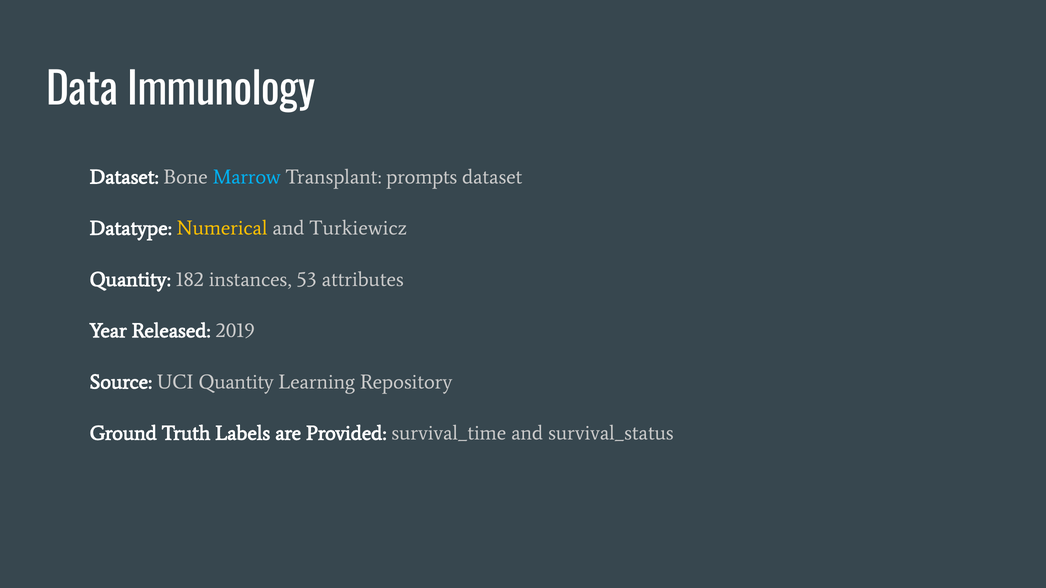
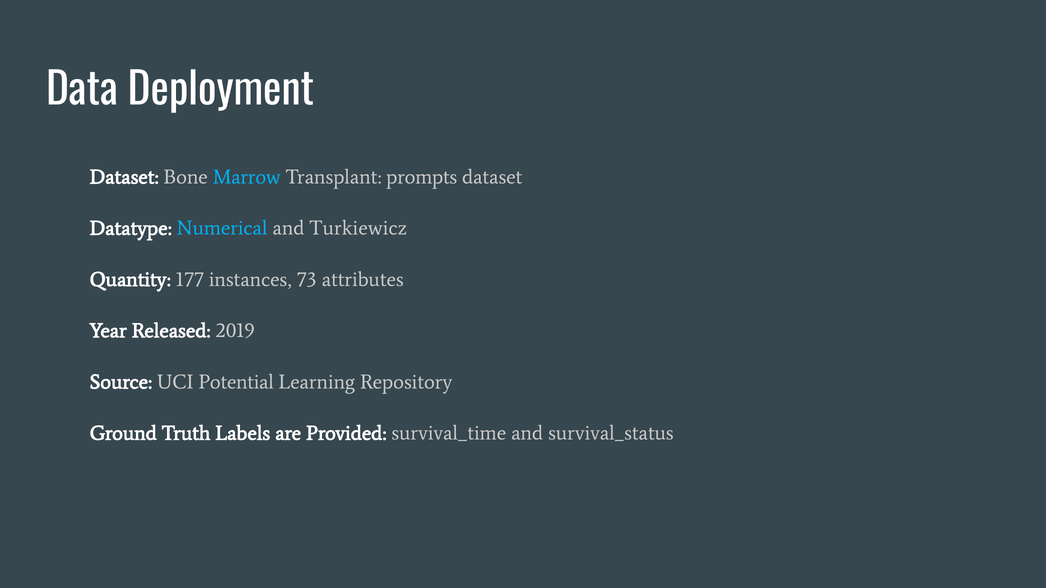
Immunology: Immunology -> Deployment
Numerical colour: yellow -> light blue
182: 182 -> 177
53: 53 -> 73
UCI Quantity: Quantity -> Potential
